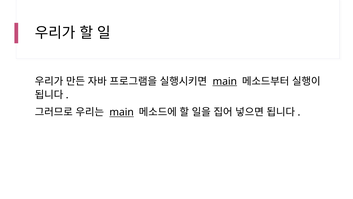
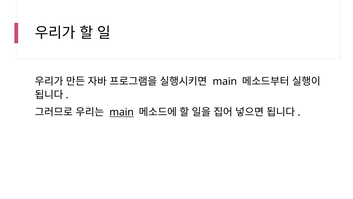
main at (225, 81) underline: present -> none
